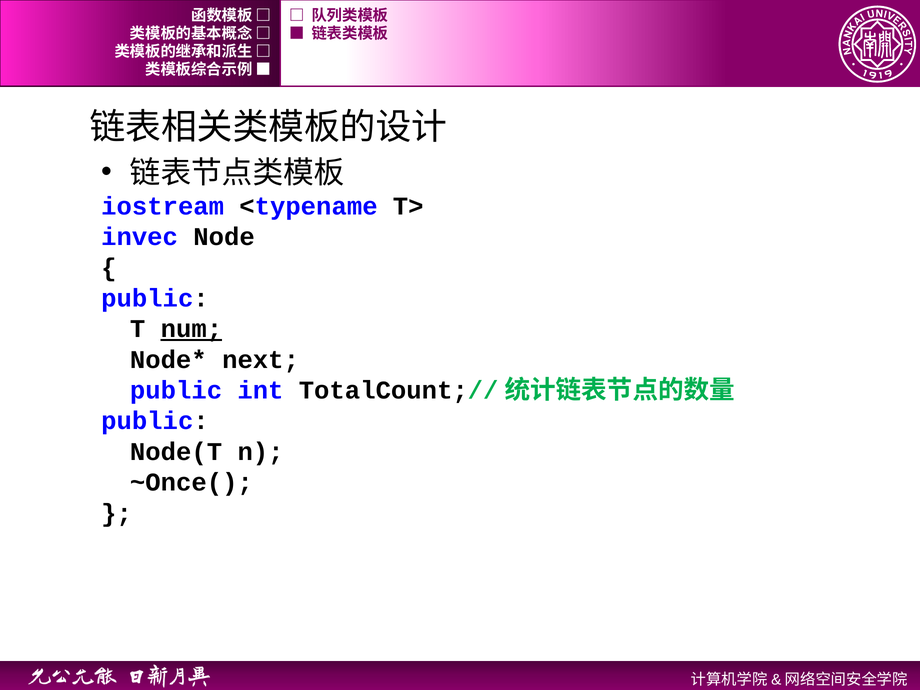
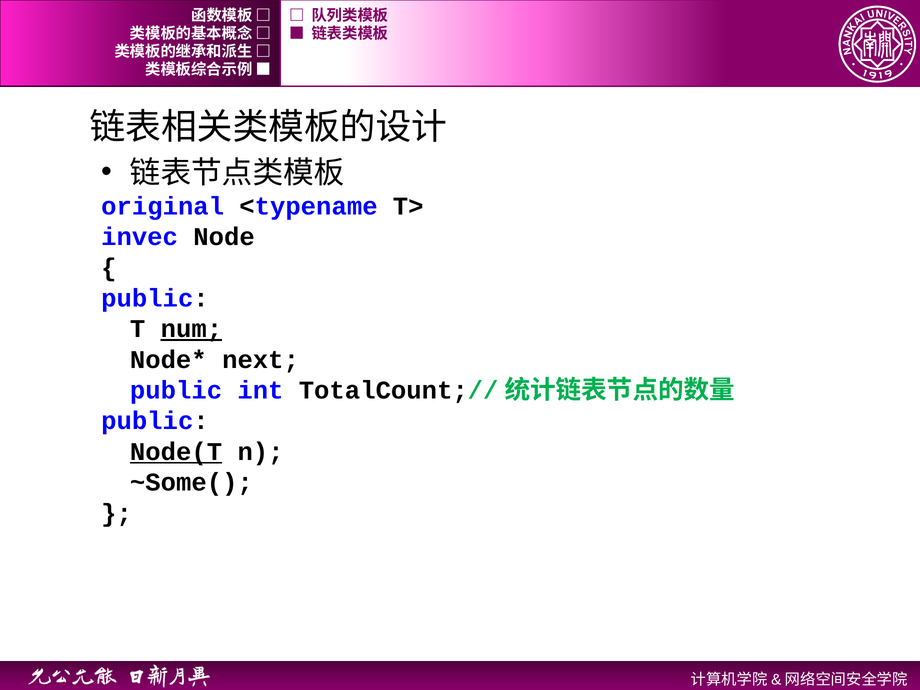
iostream: iostream -> original
Node(T underline: none -> present
~Once(: ~Once( -> ~Some(
